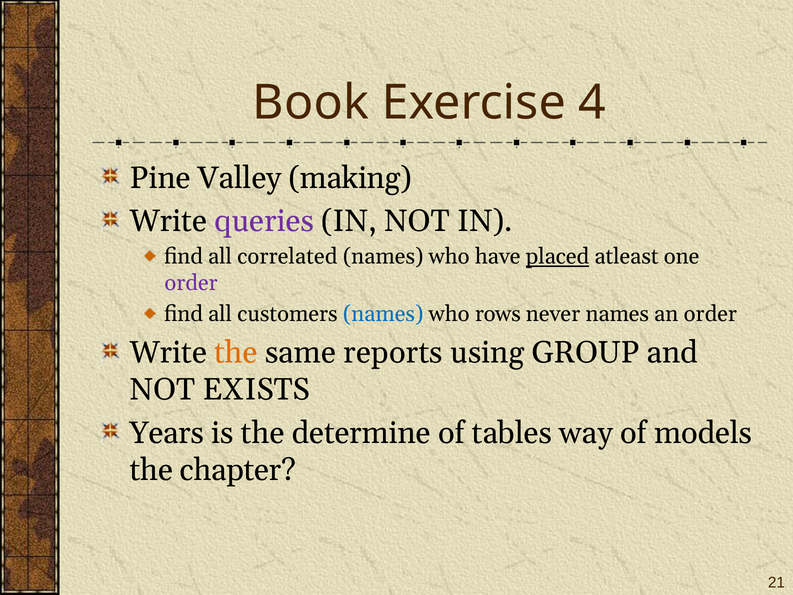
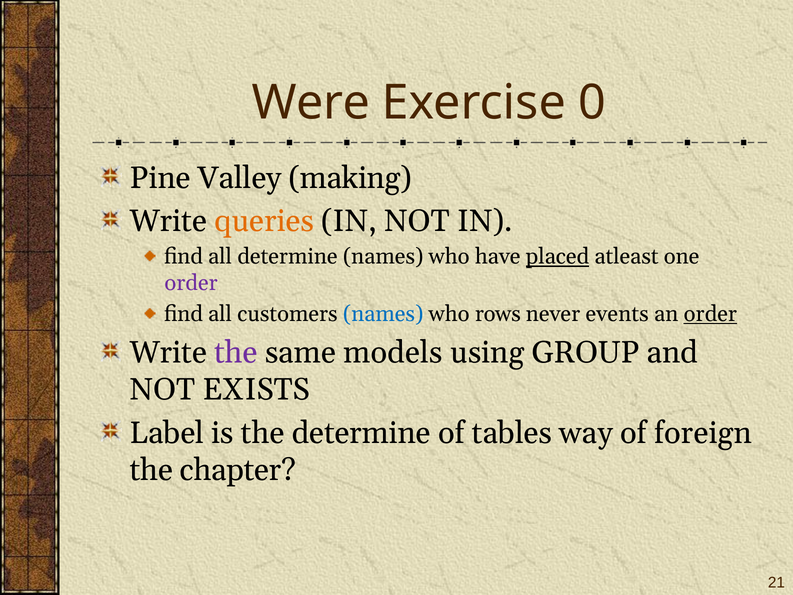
Book: Book -> Were
4: 4 -> 0
queries colour: purple -> orange
all correlated: correlated -> determine
never names: names -> events
order at (710, 314) underline: none -> present
the at (236, 352) colour: orange -> purple
reports: reports -> models
Years: Years -> Label
models: models -> foreign
